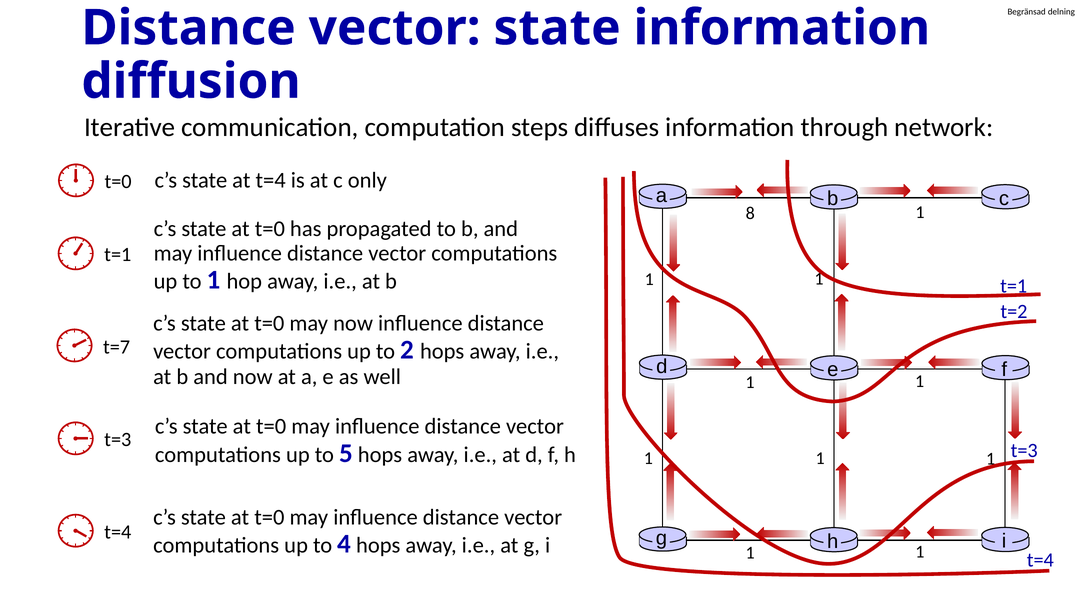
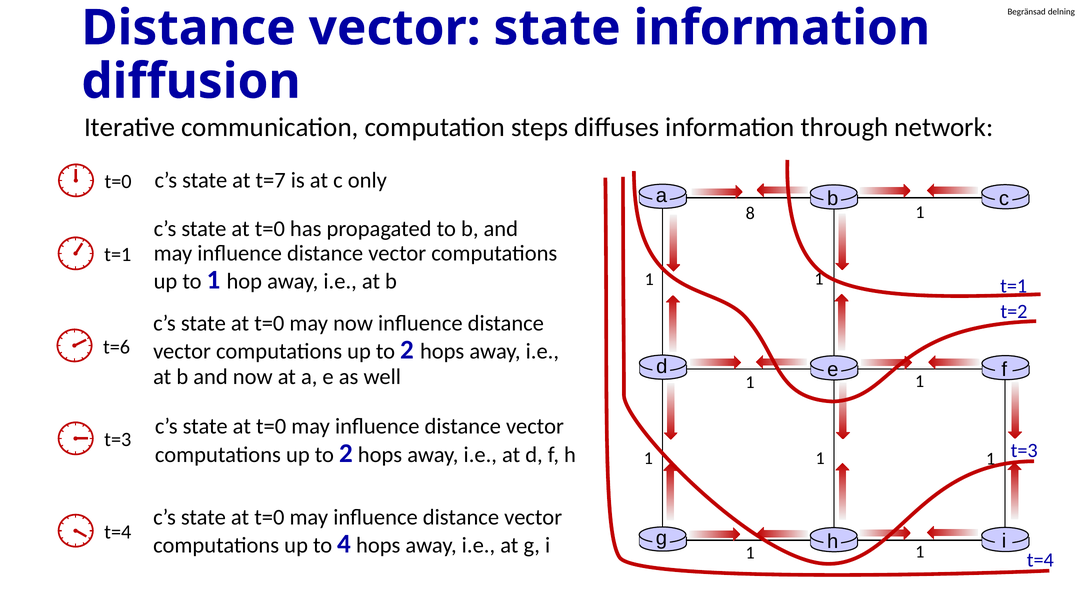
at t=4: t=4 -> t=7
t=7: t=7 -> t=6
5 at (346, 453): 5 -> 2
